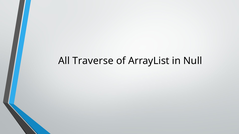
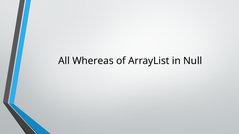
Traverse: Traverse -> Whereas
